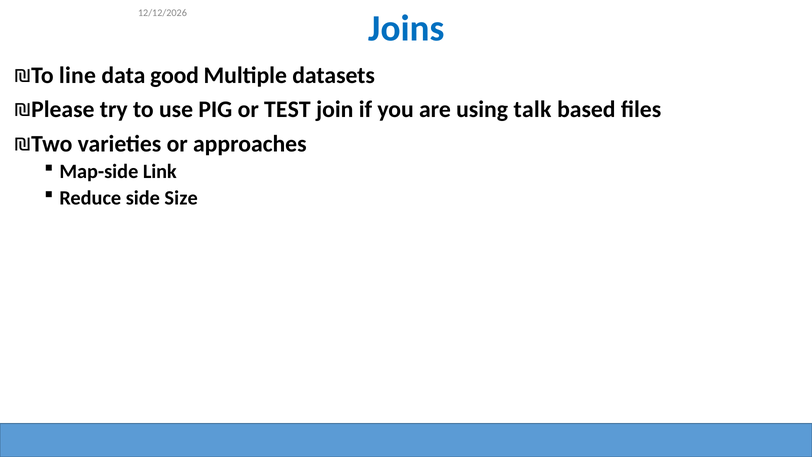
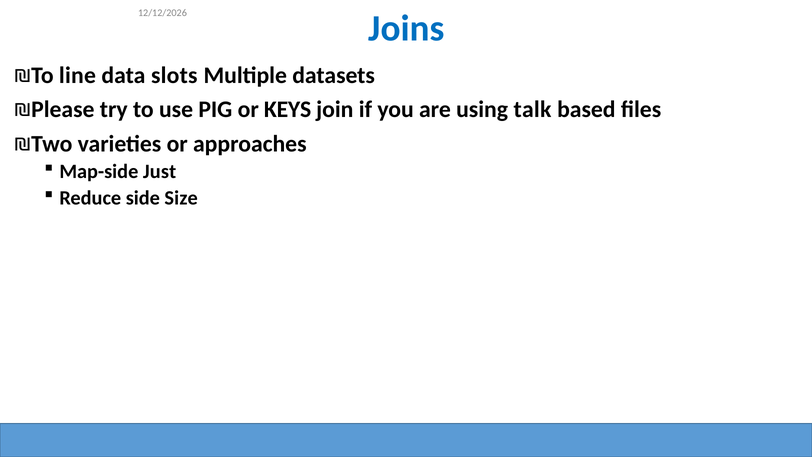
good: good -> slots
TEST: TEST -> KEYS
Link: Link -> Just
